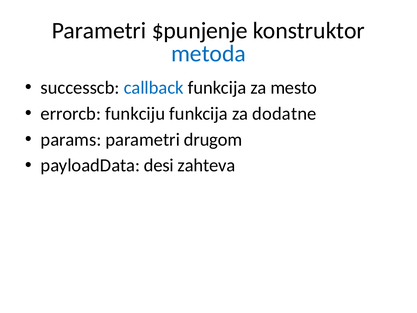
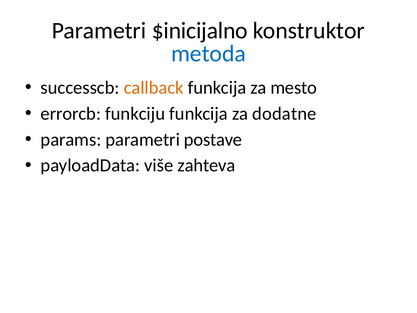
$punjenje: $punjenje -> $inicijalno
callback colour: blue -> orange
drugom: drugom -> postave
desi: desi -> više
